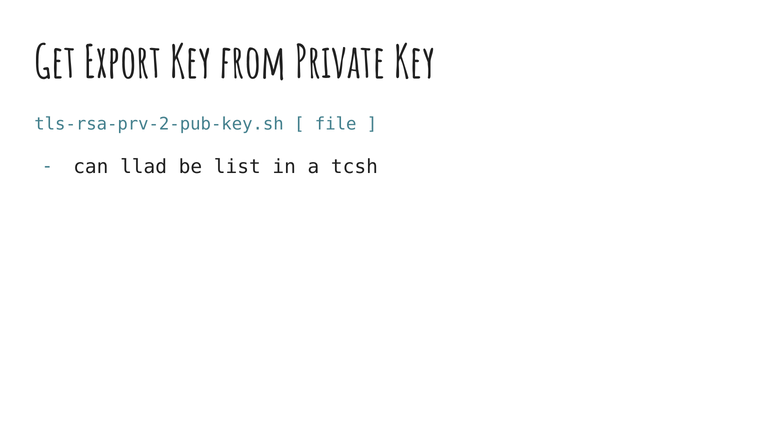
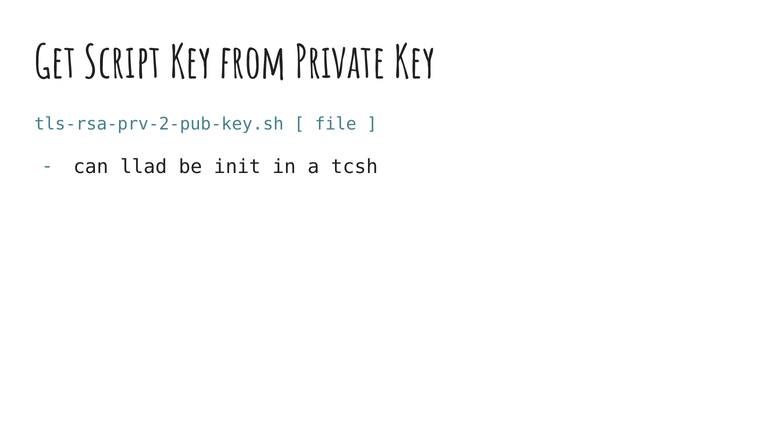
Export: Export -> Script
list: list -> init
